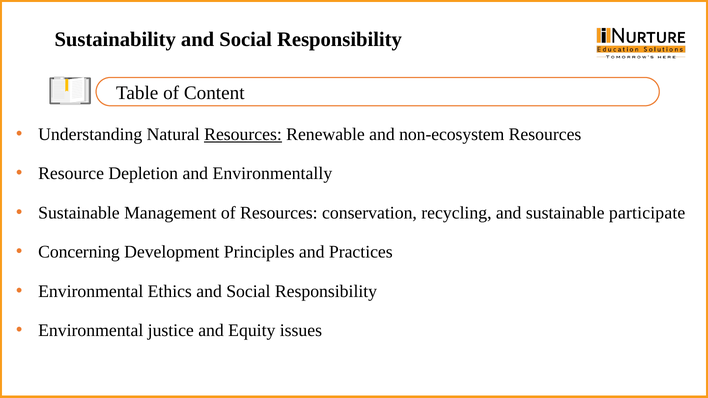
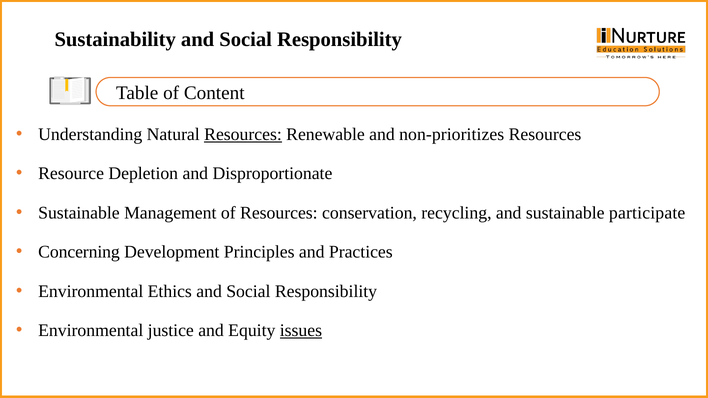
non-ecosystem: non-ecosystem -> non-prioritizes
Environmentally: Environmentally -> Disproportionate
issues underline: none -> present
